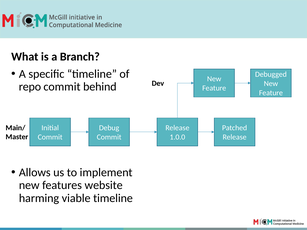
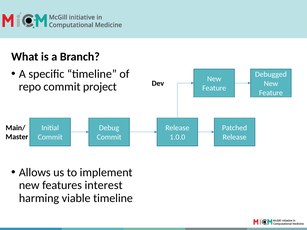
behind: behind -> project
website: website -> interest
